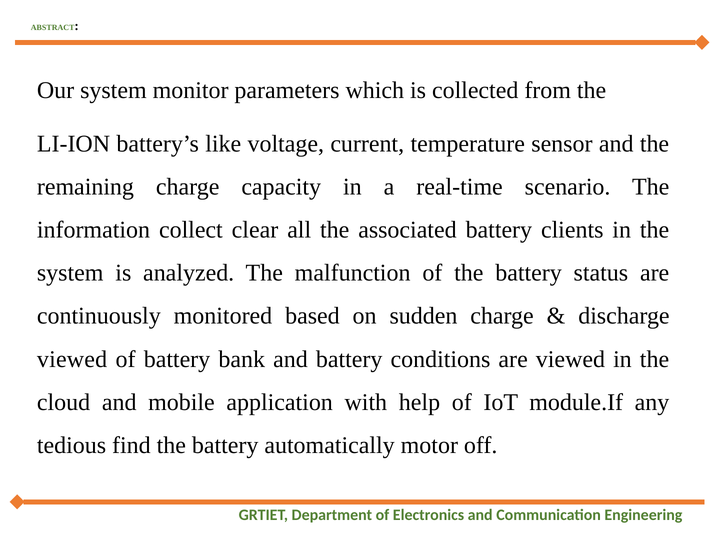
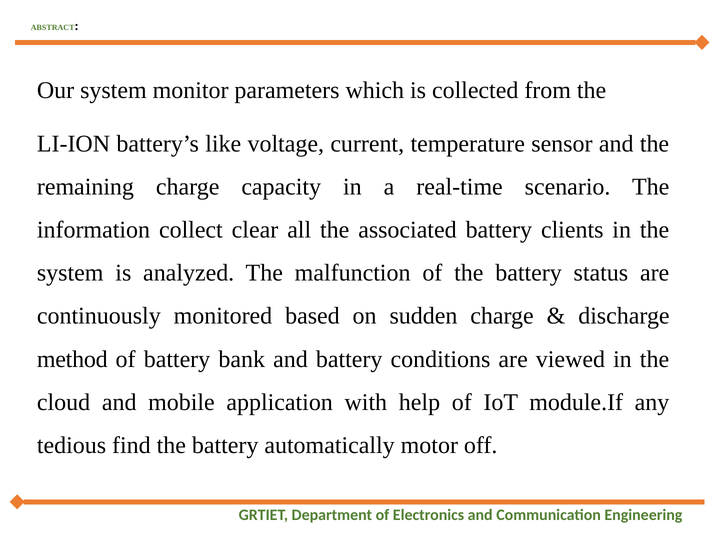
viewed at (72, 359): viewed -> method
